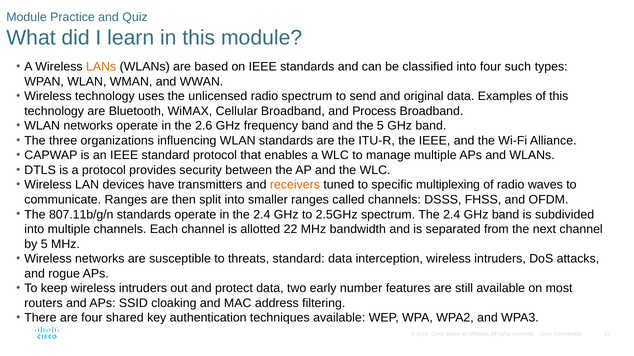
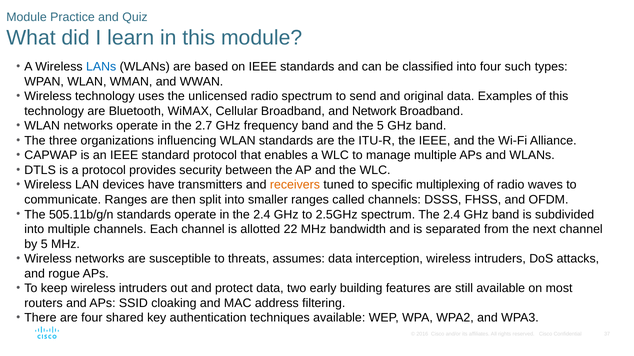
LANs colour: orange -> blue
Process: Process -> Network
2.6: 2.6 -> 2.7
807.11b/g/n: 807.11b/g/n -> 505.11b/g/n
threats standard: standard -> assumes
number: number -> building
